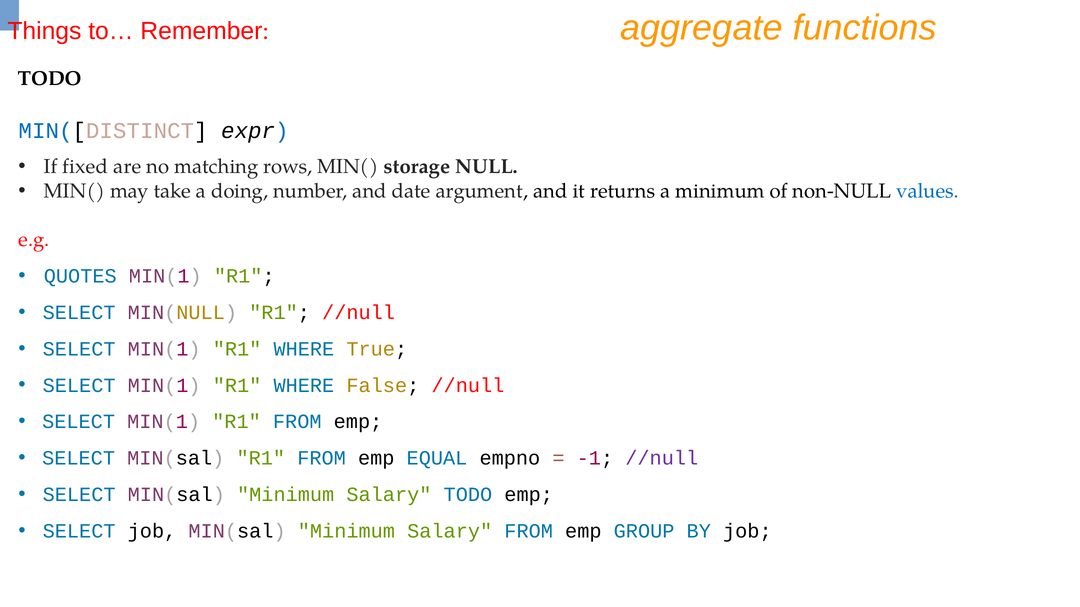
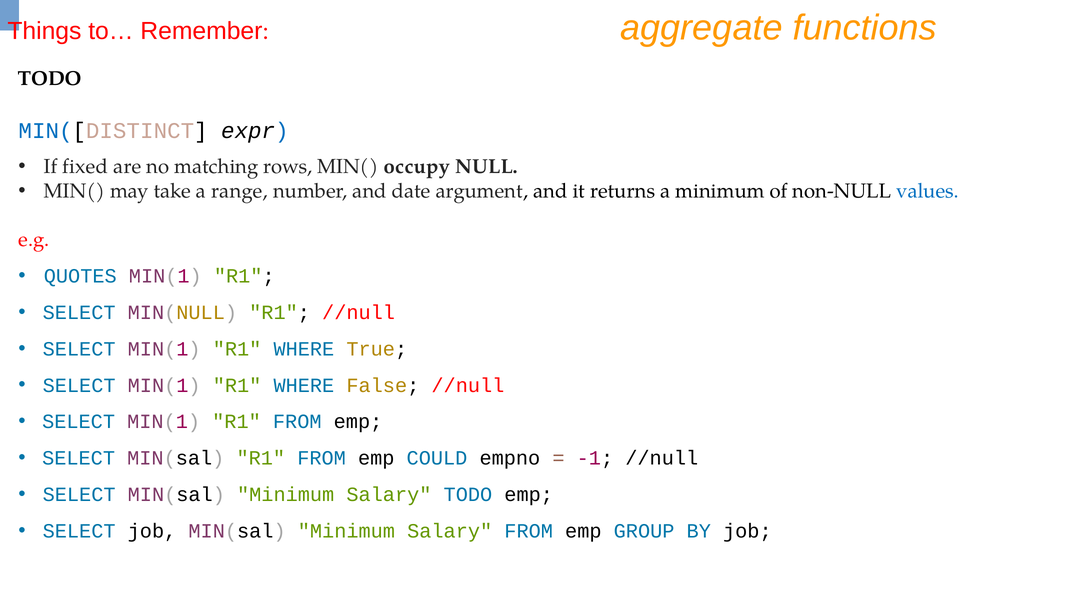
storage: storage -> occupy
doing: doing -> range
EQUAL: EQUAL -> COULD
//null at (662, 459) colour: purple -> black
